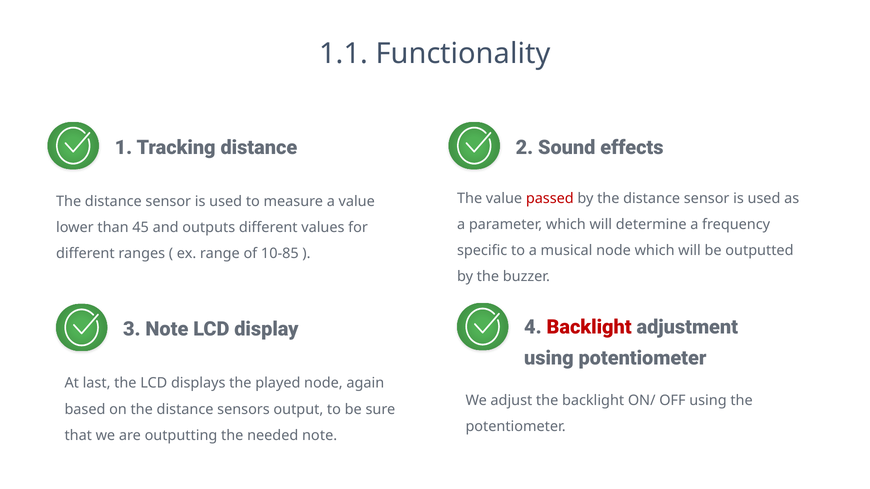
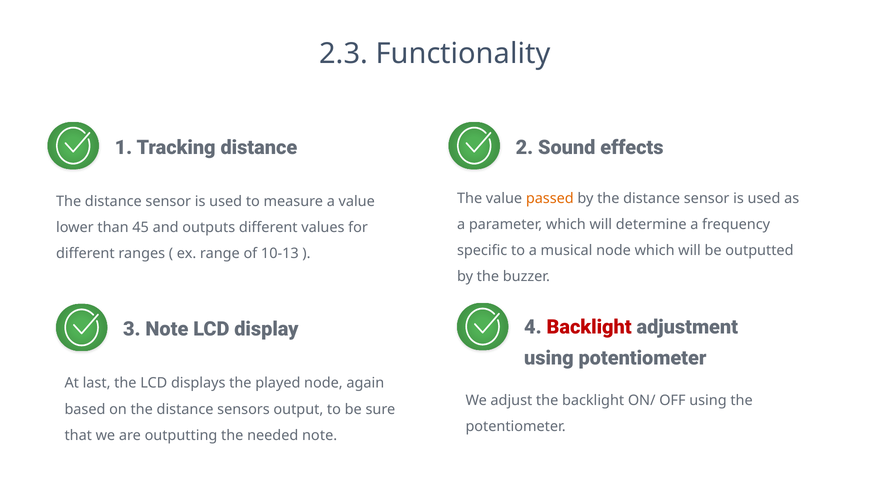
1.1: 1.1 -> 2.3
passed colour: red -> orange
10-85: 10-85 -> 10-13
